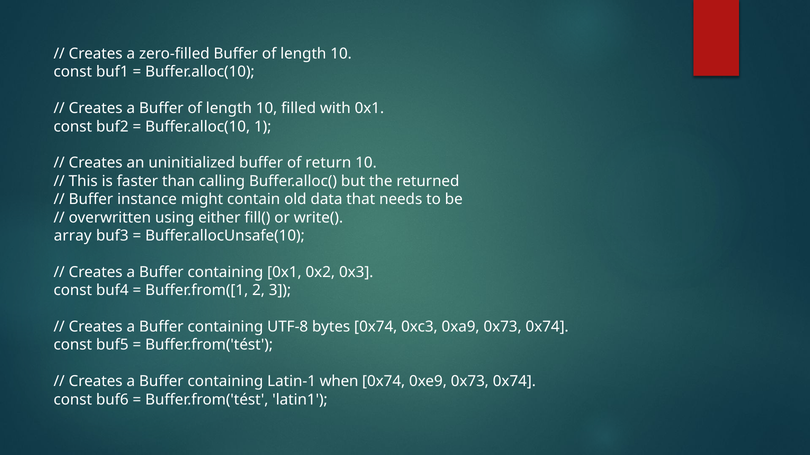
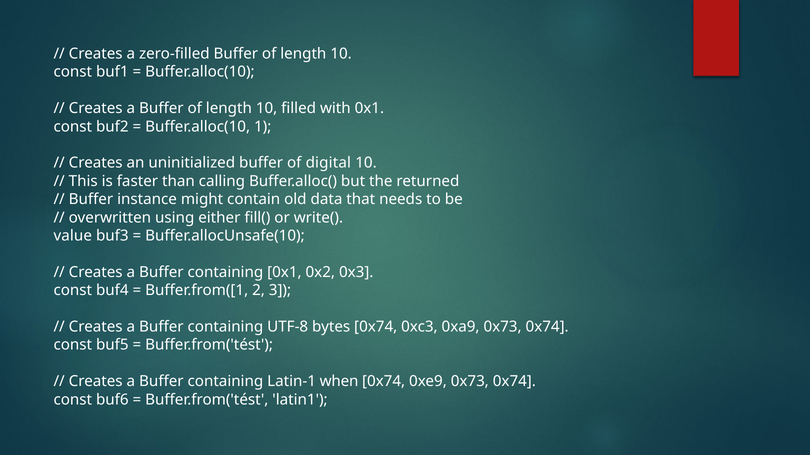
return: return -> digital
array: array -> value
